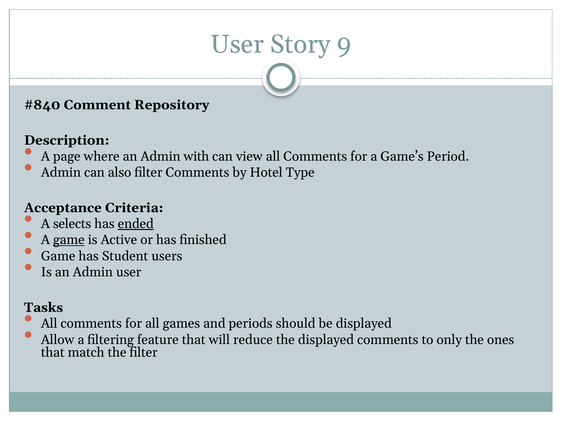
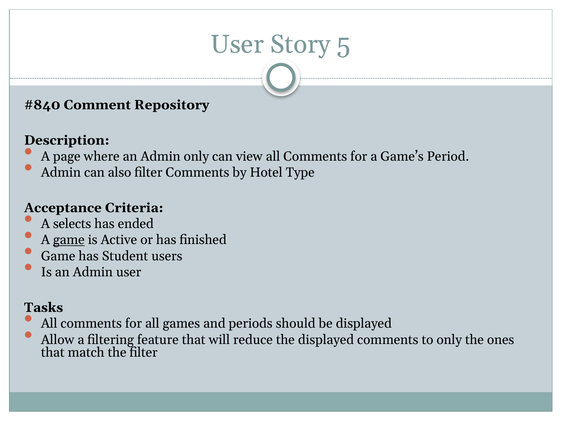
9: 9 -> 5
Admin with: with -> only
ended underline: present -> none
